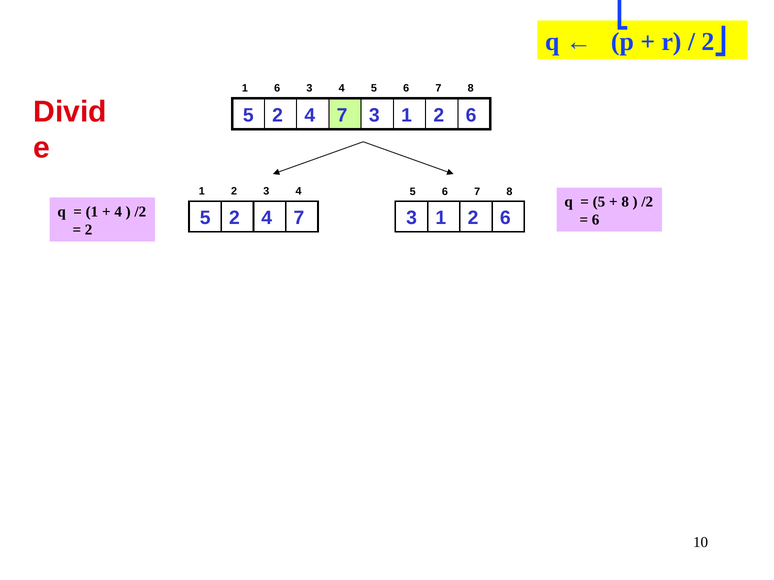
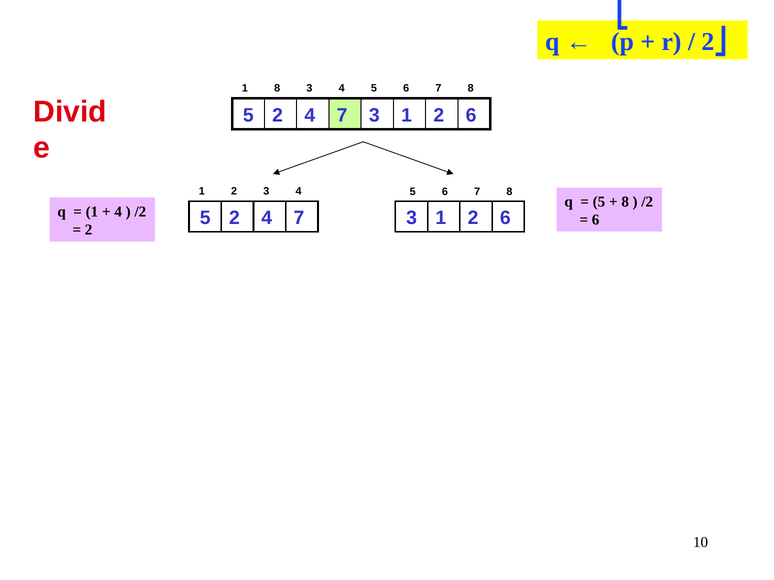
1 6: 6 -> 8
